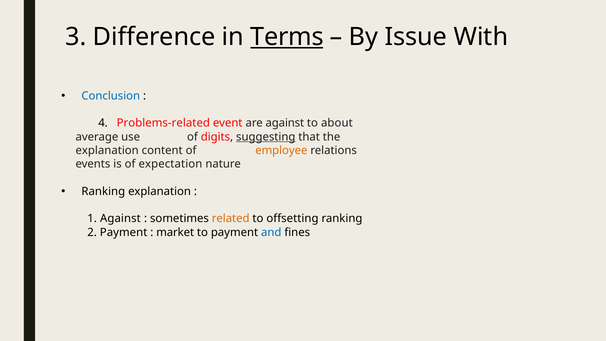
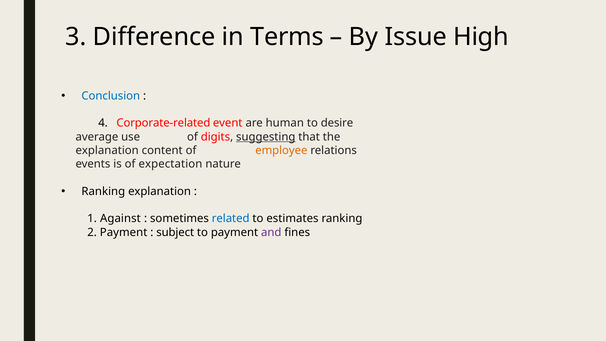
Terms underline: present -> none
With: With -> High
Problems-related: Problems-related -> Corporate-related
are against: against -> human
about: about -> desire
related colour: orange -> blue
offsetting: offsetting -> estimates
market: market -> subject
and colour: blue -> purple
